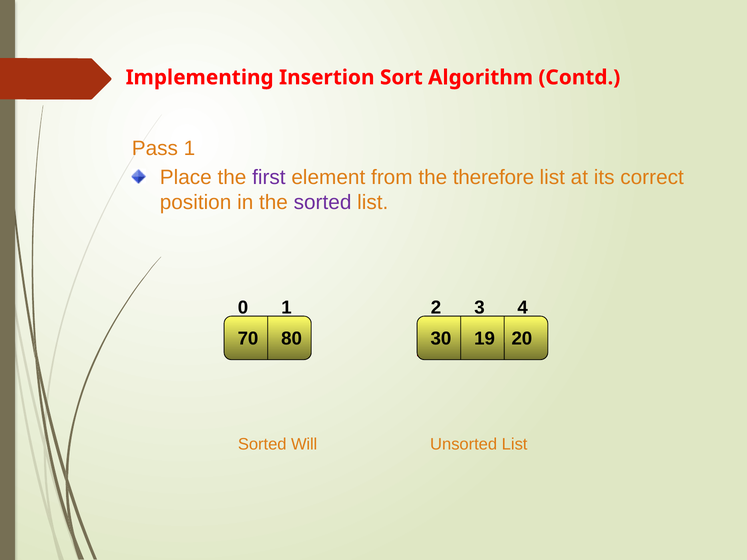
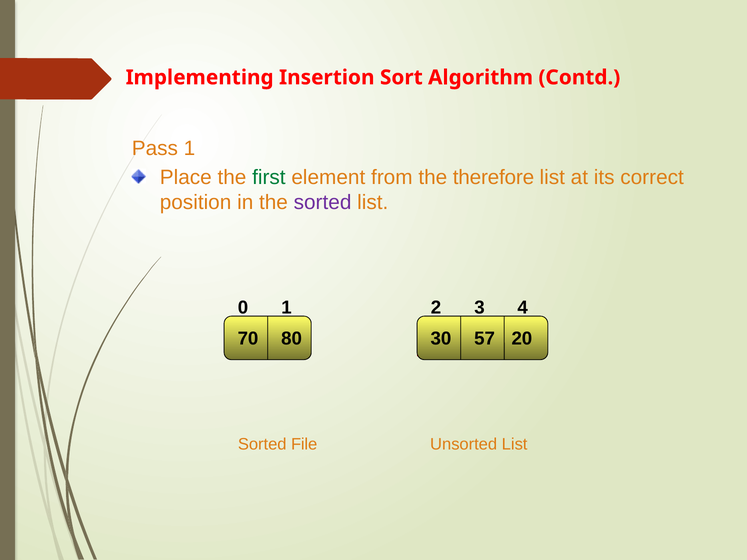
first colour: purple -> green
19: 19 -> 57
Will: Will -> File
